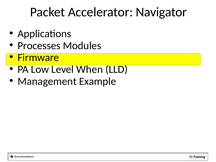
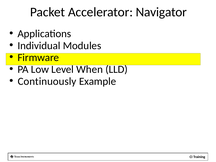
Processes: Processes -> Individual
Management: Management -> Continuously
